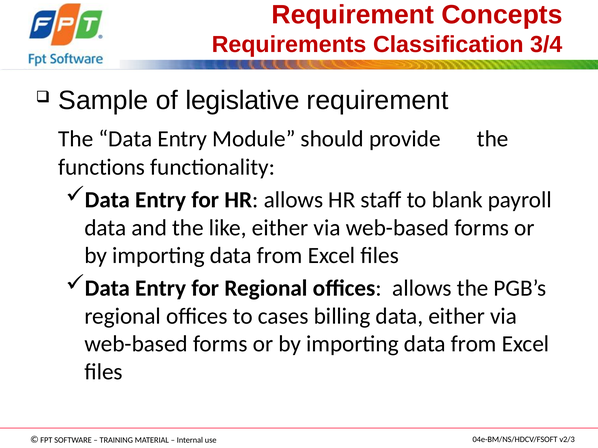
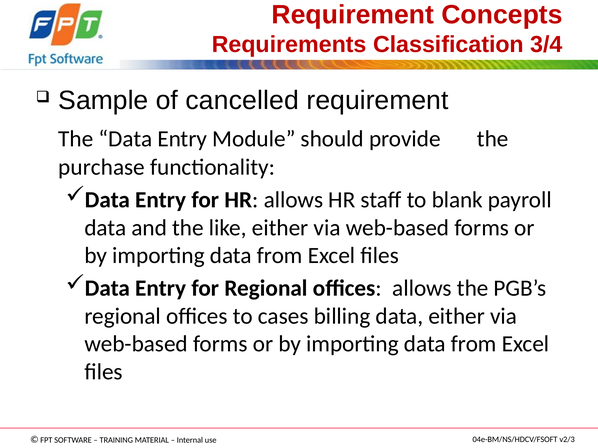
legislative: legislative -> cancelled
functions: functions -> purchase
